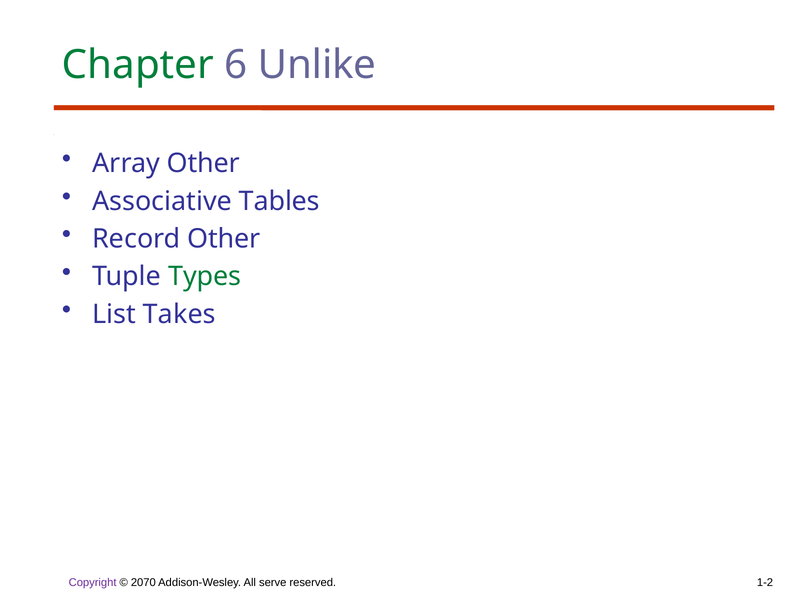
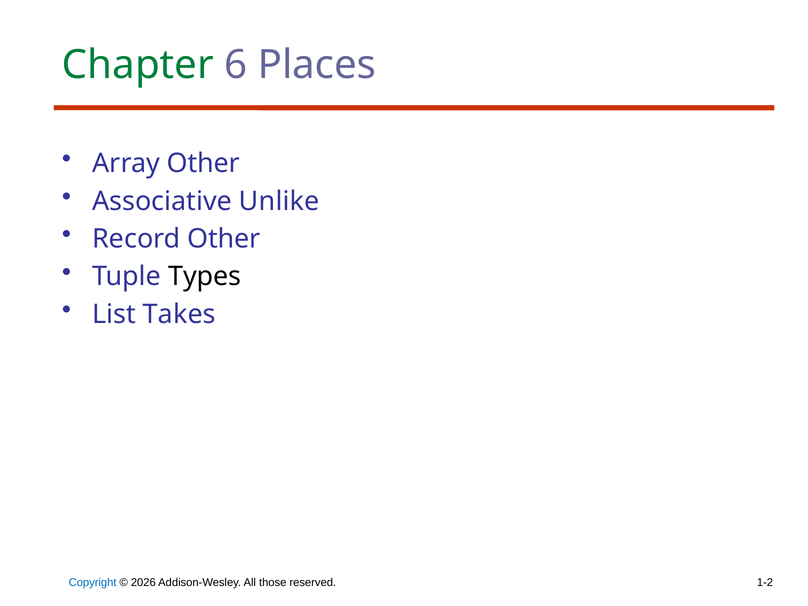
Unlike: Unlike -> Places
Tables: Tables -> Unlike
Types colour: green -> black
Copyright colour: purple -> blue
2070: 2070 -> 2026
serve: serve -> those
